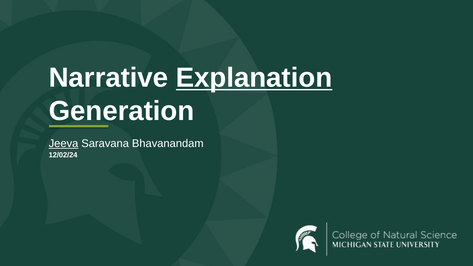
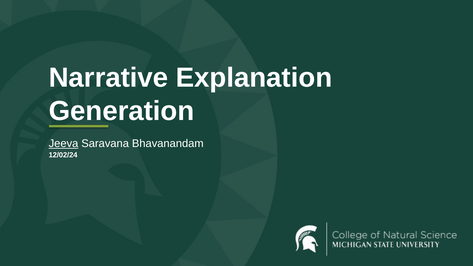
Explanation underline: present -> none
